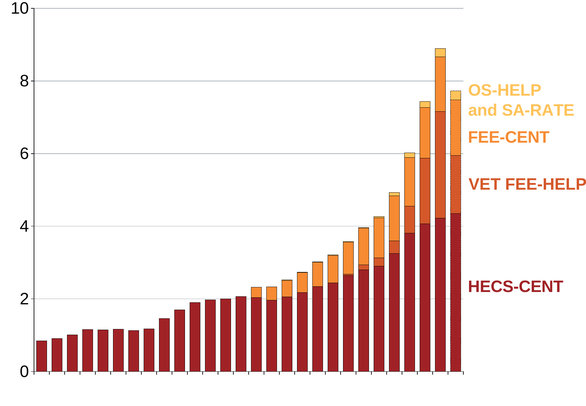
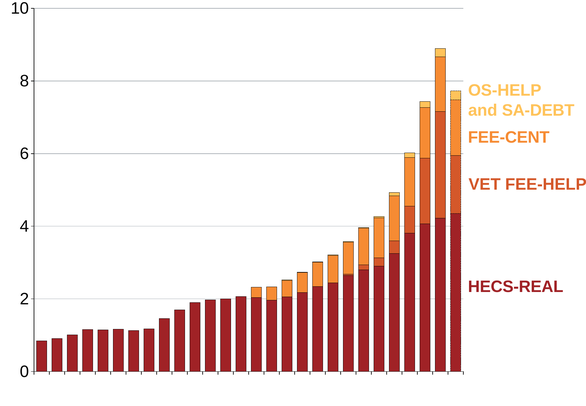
SA-RATE: SA-RATE -> SA-DEBT
HECS-CENT: HECS-CENT -> HECS-REAL
